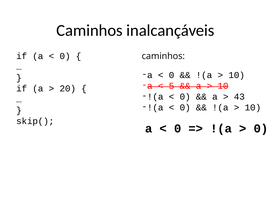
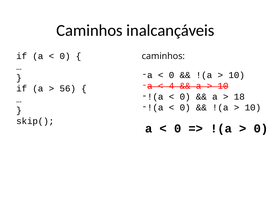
5: 5 -> 4
20: 20 -> 56
43: 43 -> 18
